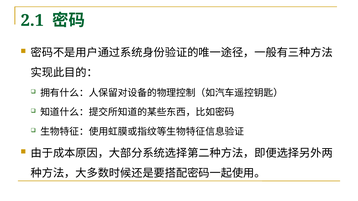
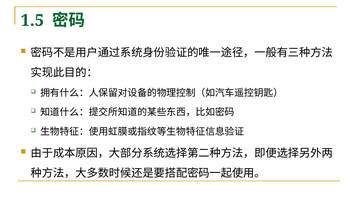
2.1: 2.1 -> 1.5
